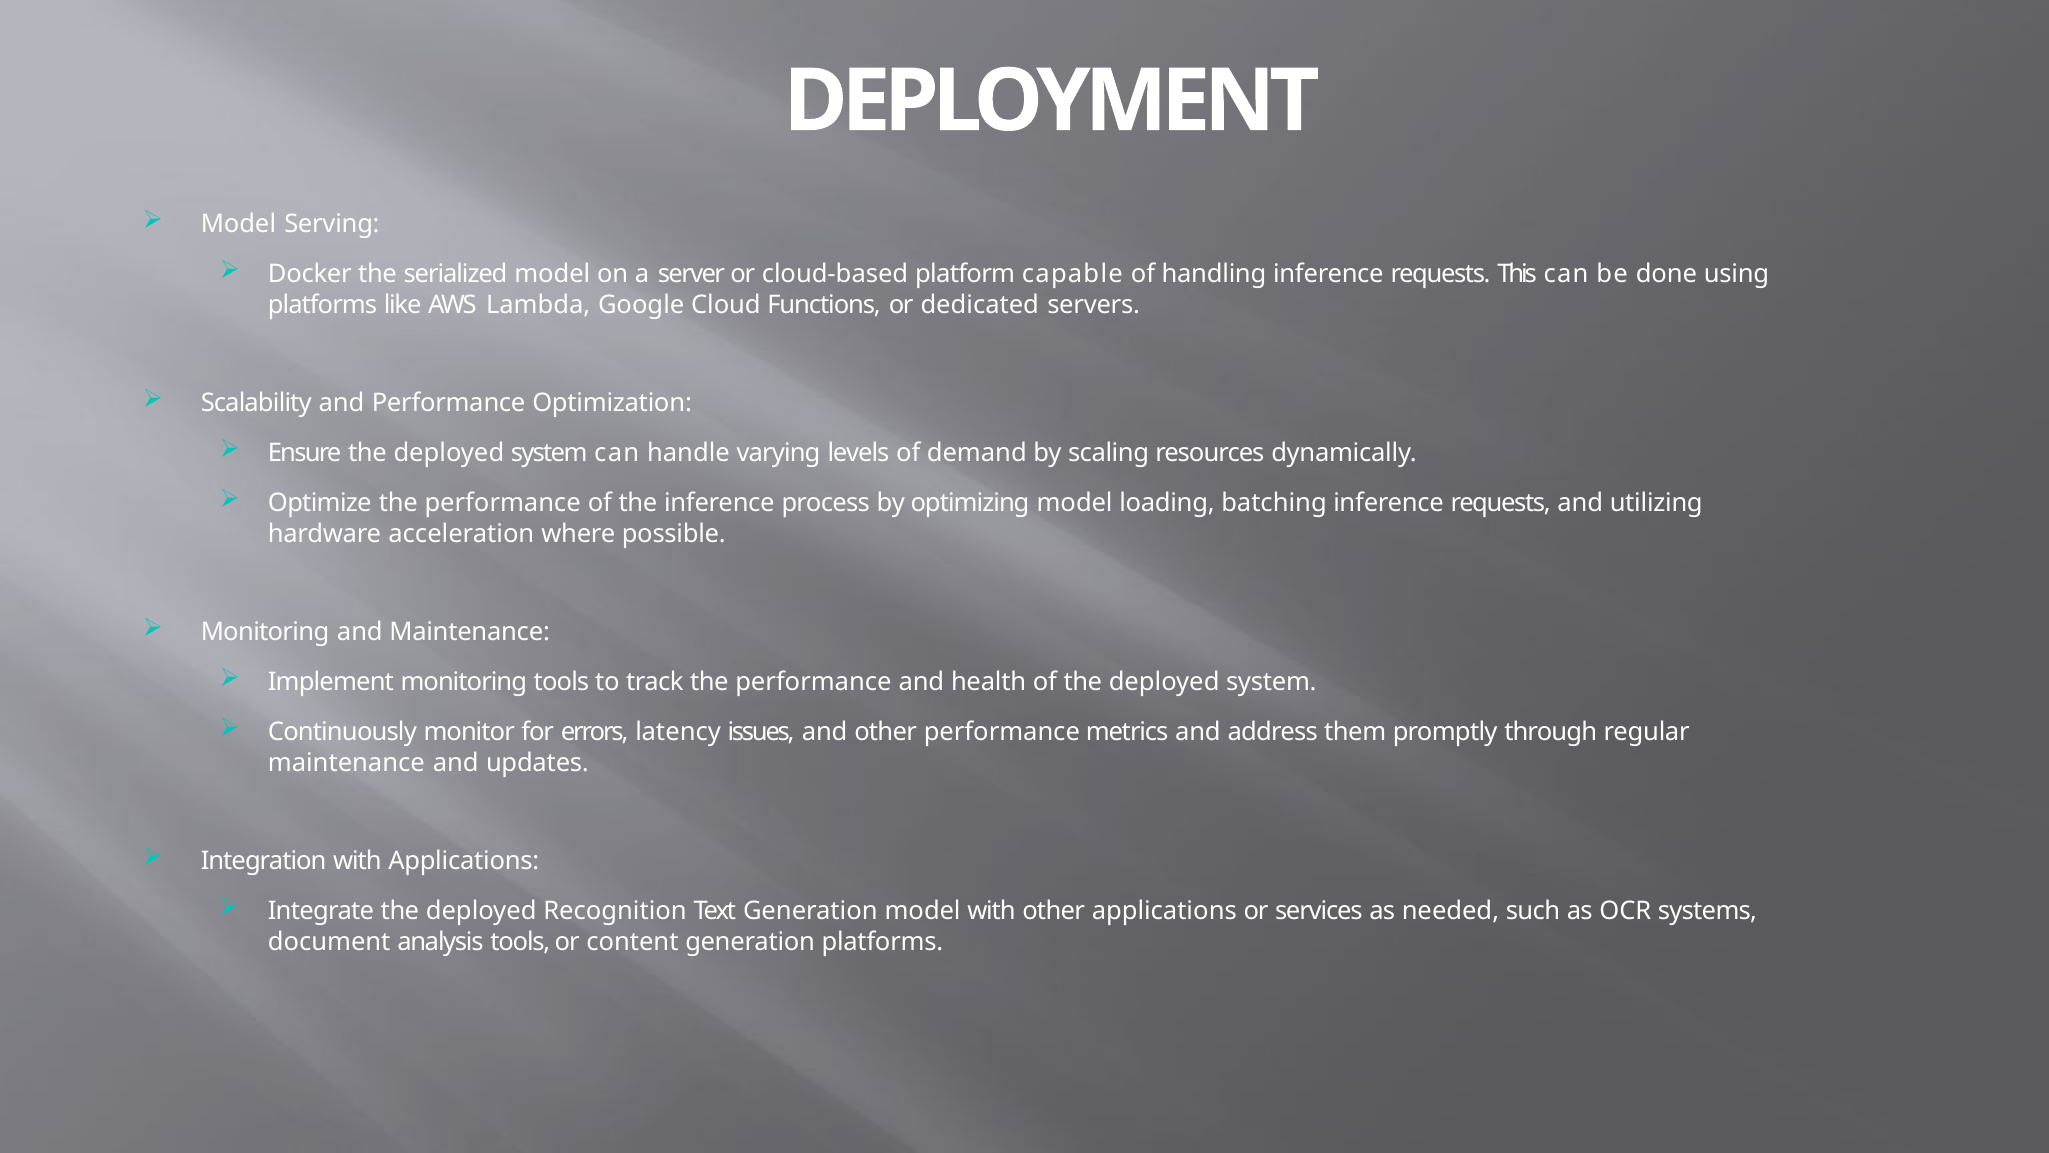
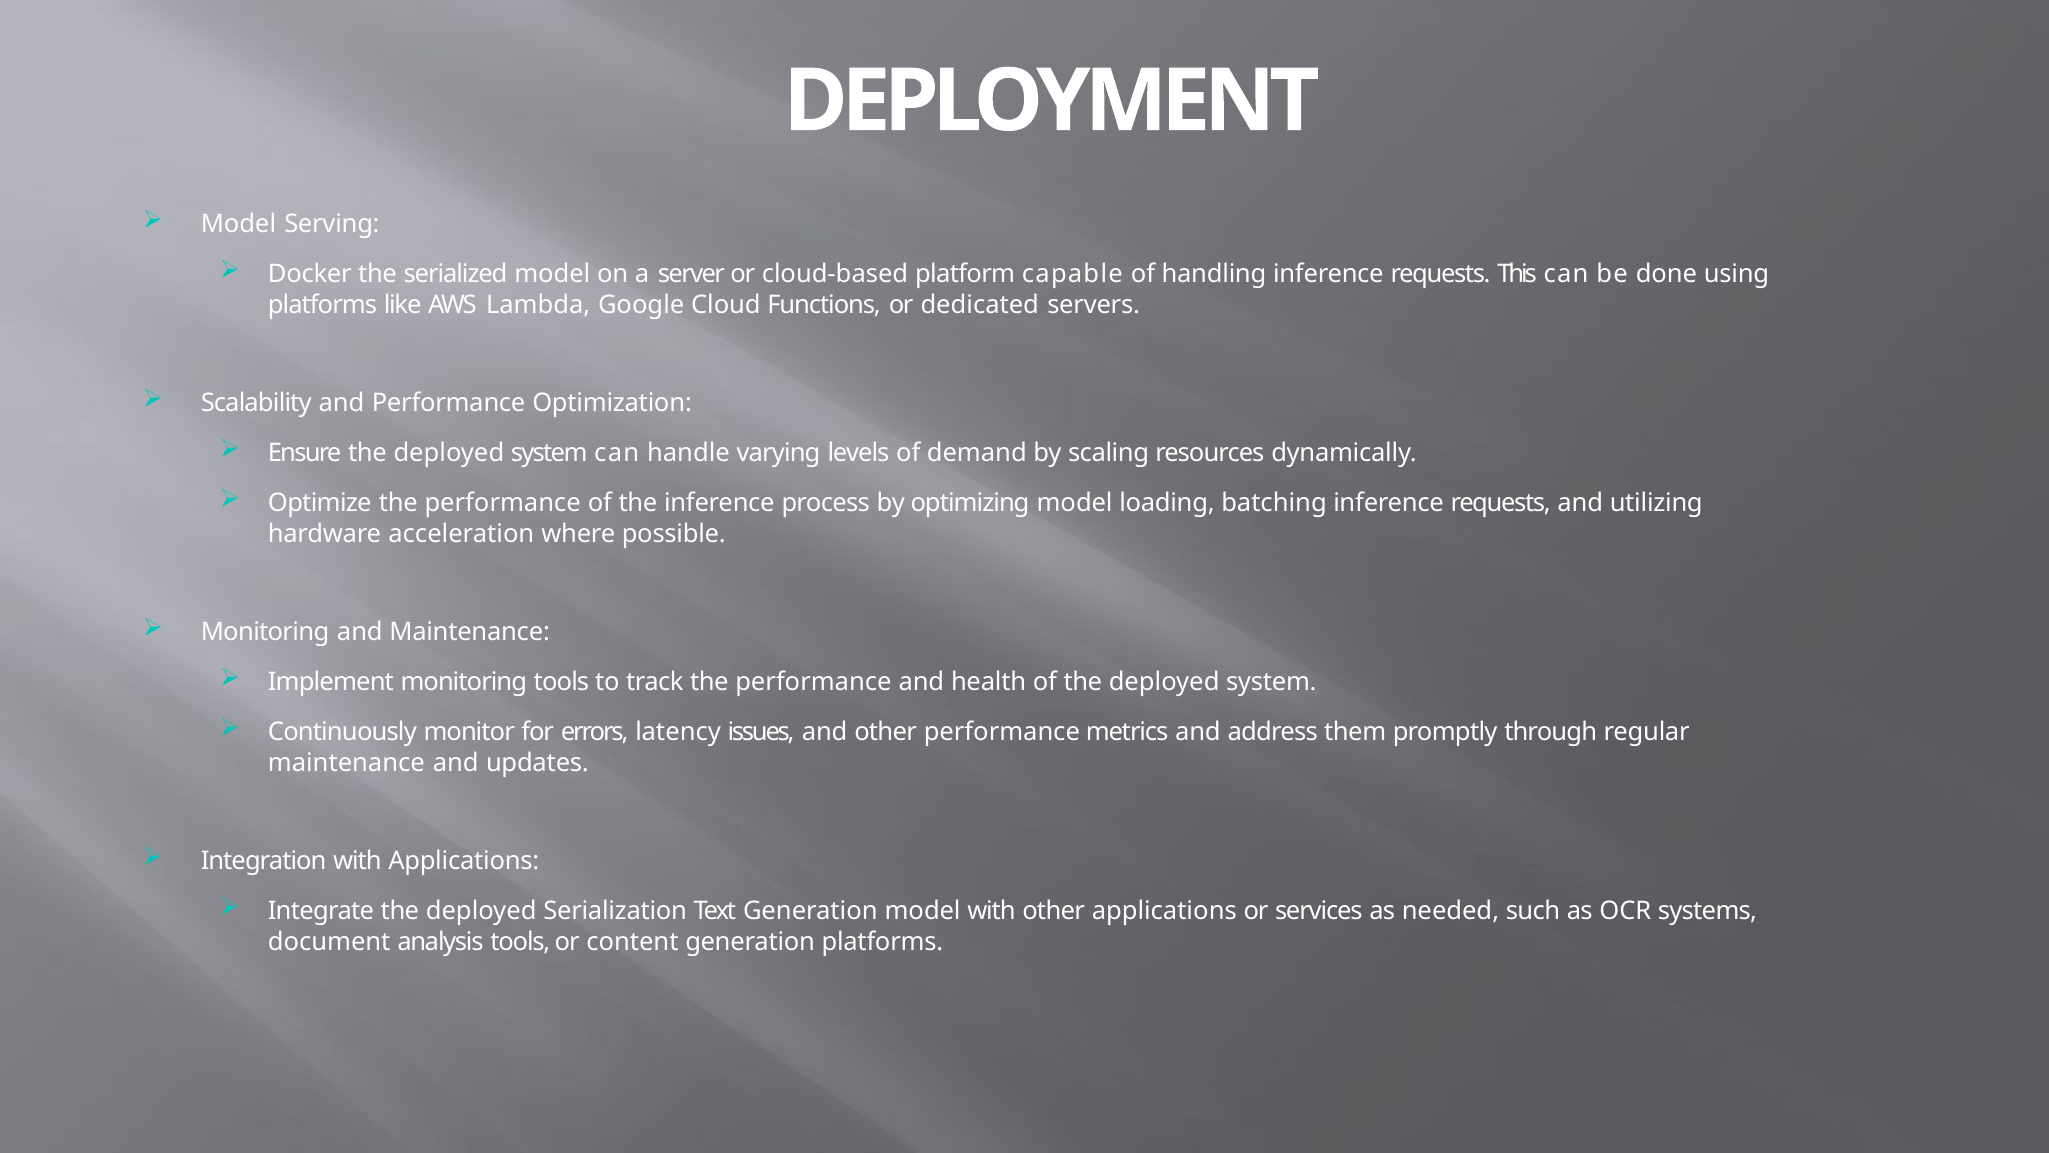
Recognition: Recognition -> Serialization
